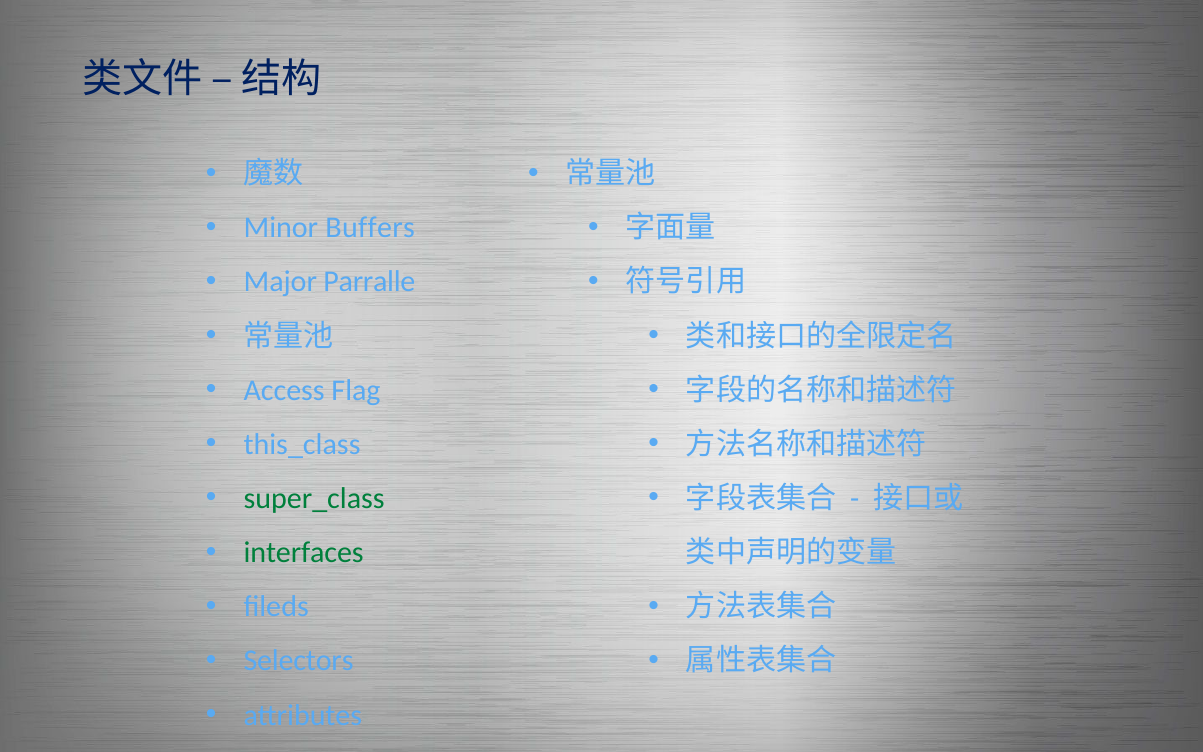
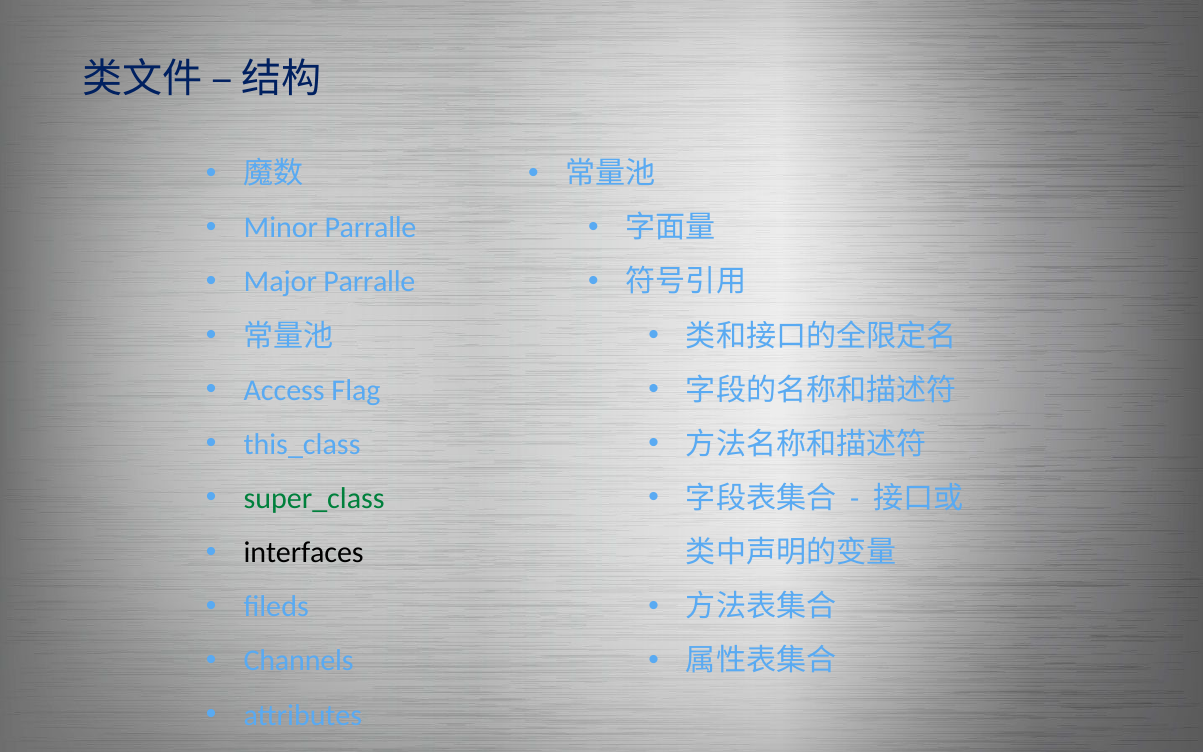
Minor Buffers: Buffers -> Parralle
interfaces colour: green -> black
Selectors: Selectors -> Channels
